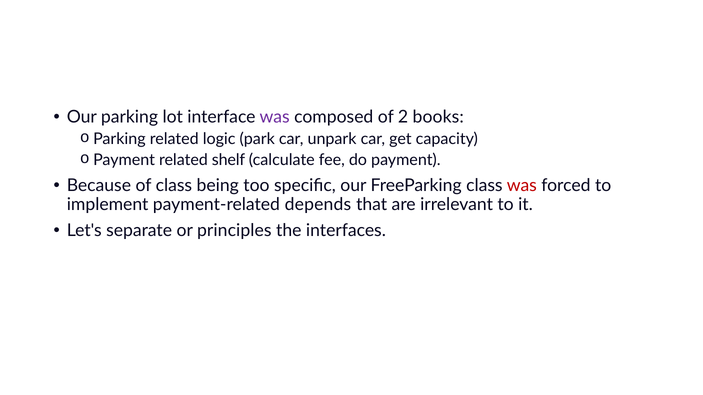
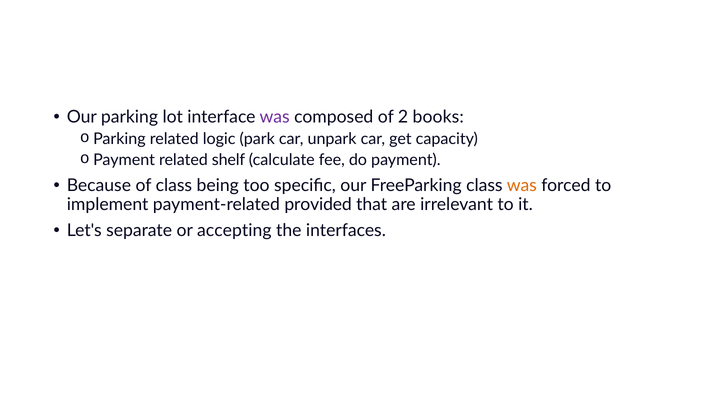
was at (522, 186) colour: red -> orange
depends: depends -> provided
principles: principles -> accepting
